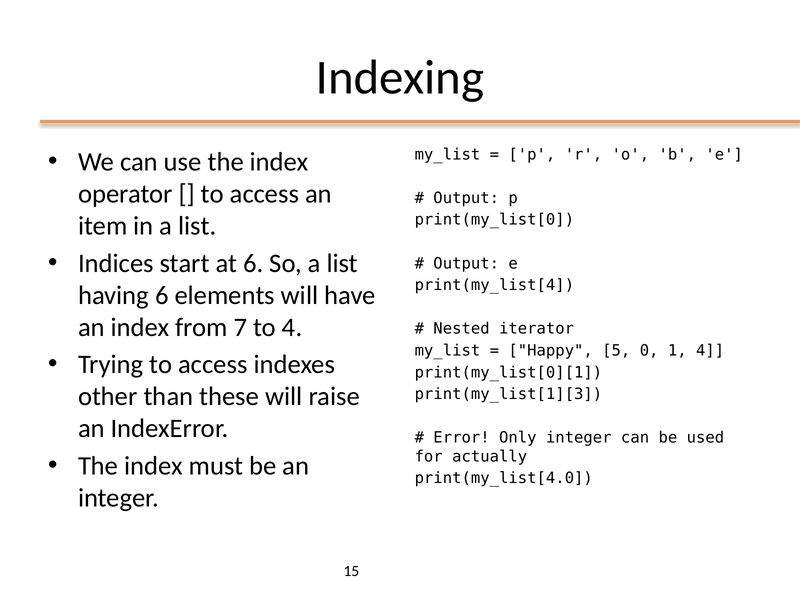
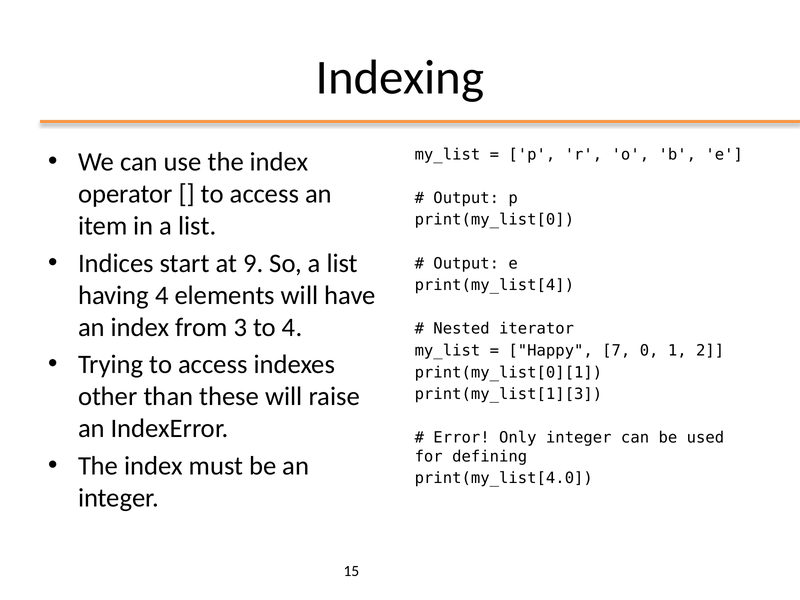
at 6: 6 -> 9
having 6: 6 -> 4
7: 7 -> 3
5: 5 -> 7
1 4: 4 -> 2
actually: actually -> defining
